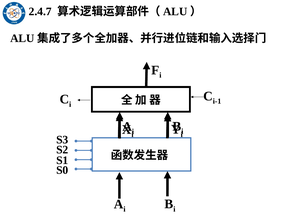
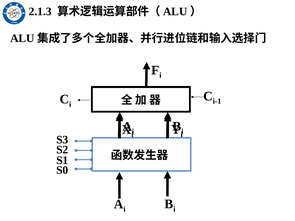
2.4.7: 2.4.7 -> 2.1.3
